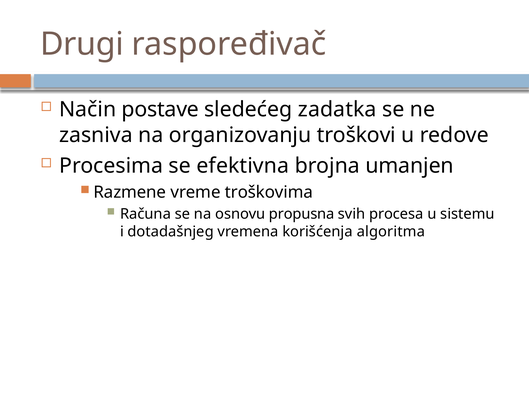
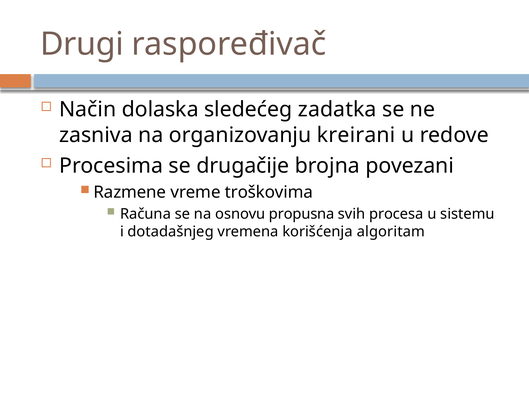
postave: postave -> dolaska
troškovi: troškovi -> kreirani
efektivna: efektivna -> drugačije
umanjen: umanjen -> povezani
algoritma: algoritma -> algoritam
